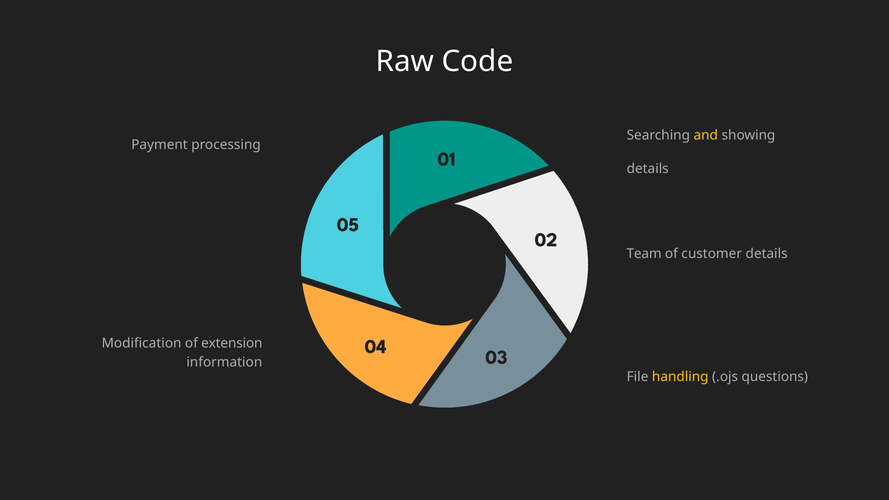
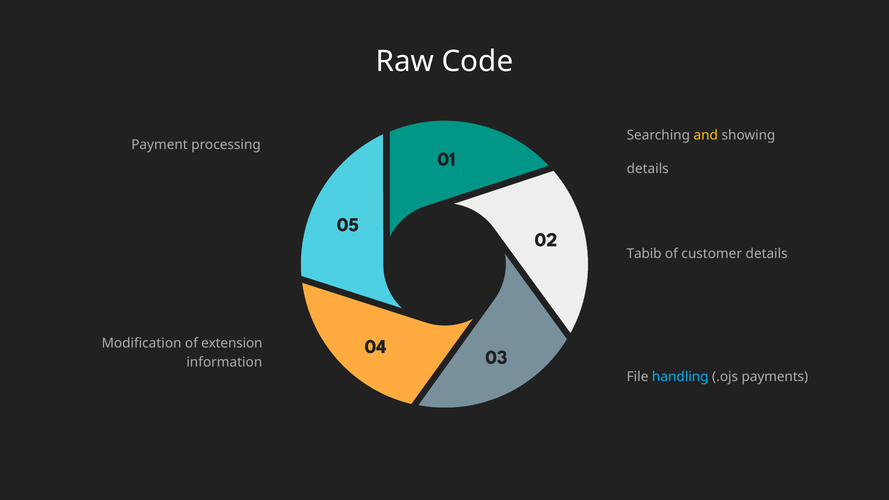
Team: Team -> Tabib
handling colour: yellow -> light blue
questions: questions -> payments
